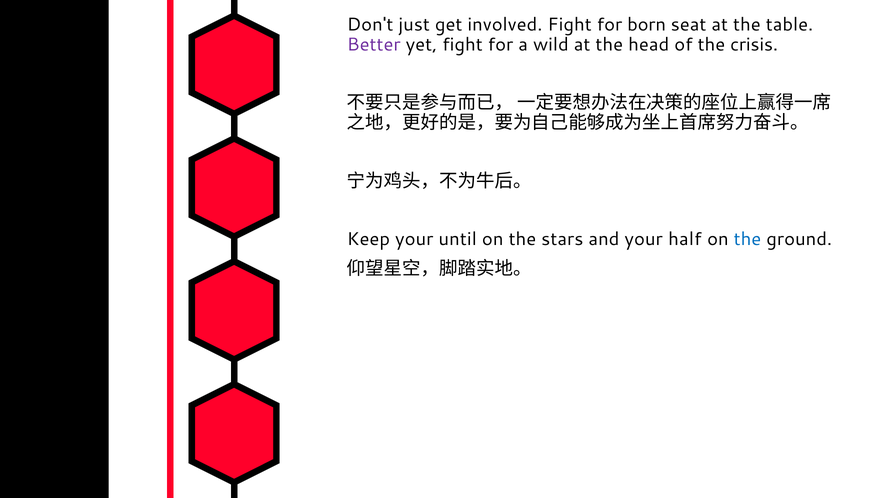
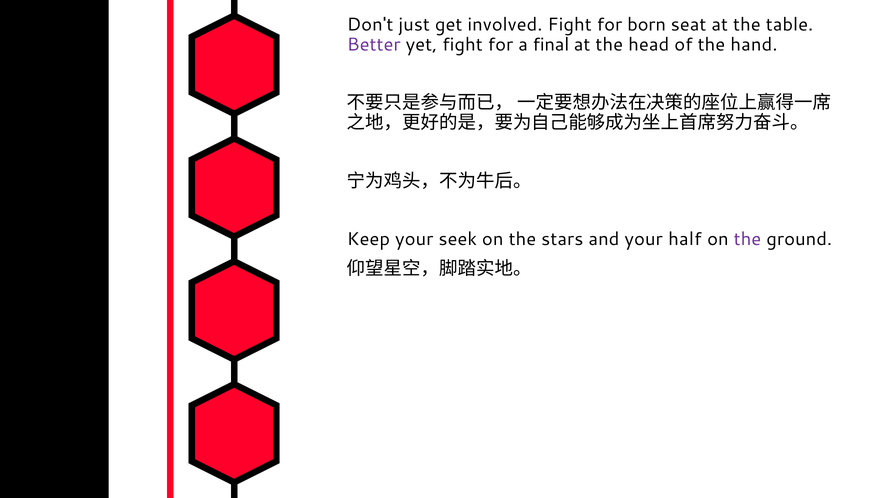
wild: wild -> final
crisis: crisis -> hand
until: until -> seek
the at (747, 239) colour: blue -> purple
